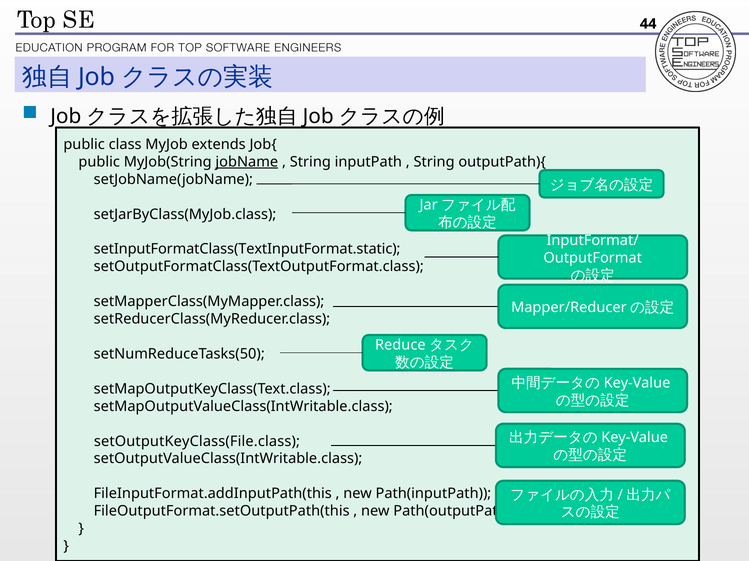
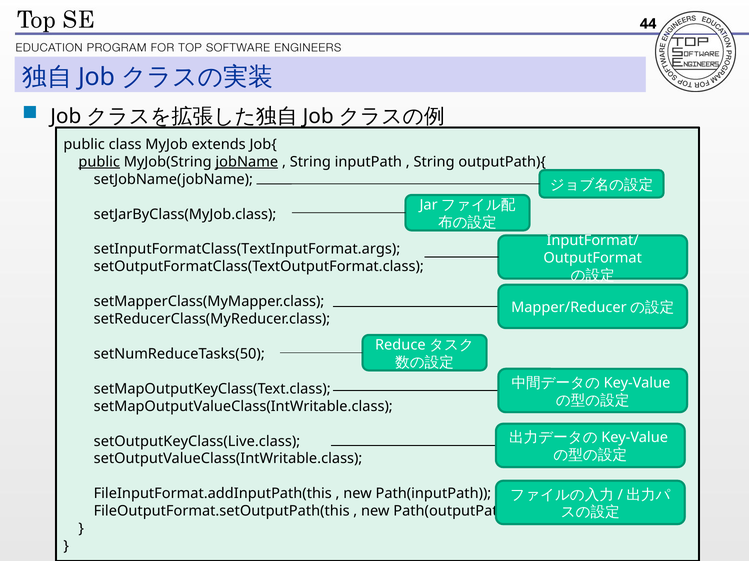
public at (99, 162) underline: none -> present
setInputFormatClass(TextInputFormat.static: setInputFormatClass(TextInputFormat.static -> setInputFormatClass(TextInputFormat.args
setOutputKeyClass(File.class: setOutputKeyClass(File.class -> setOutputKeyClass(Live.class
